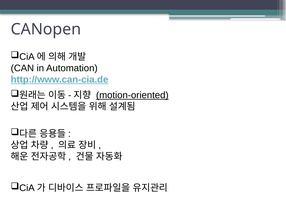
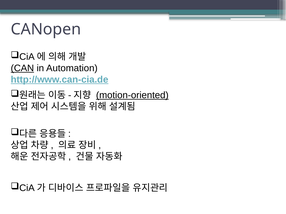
CAN underline: none -> present
